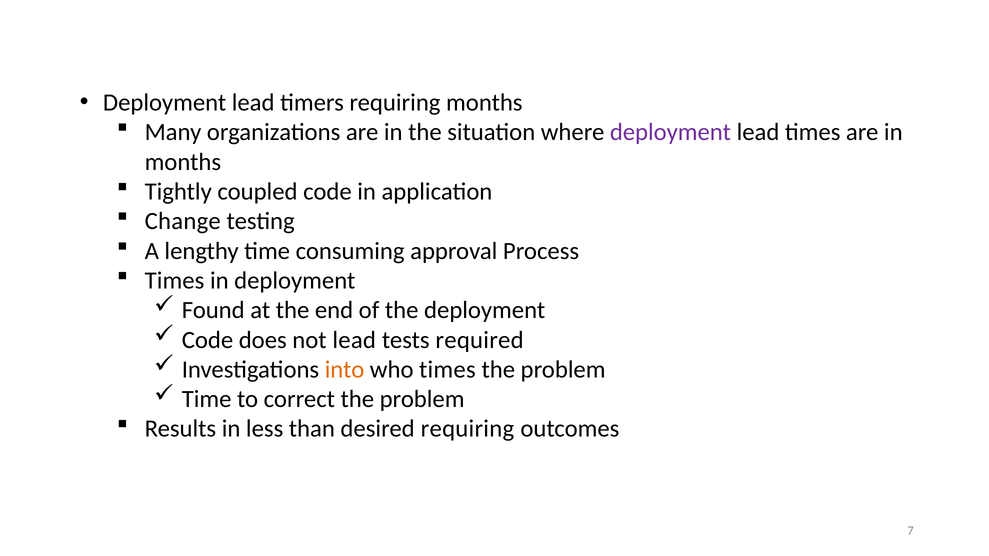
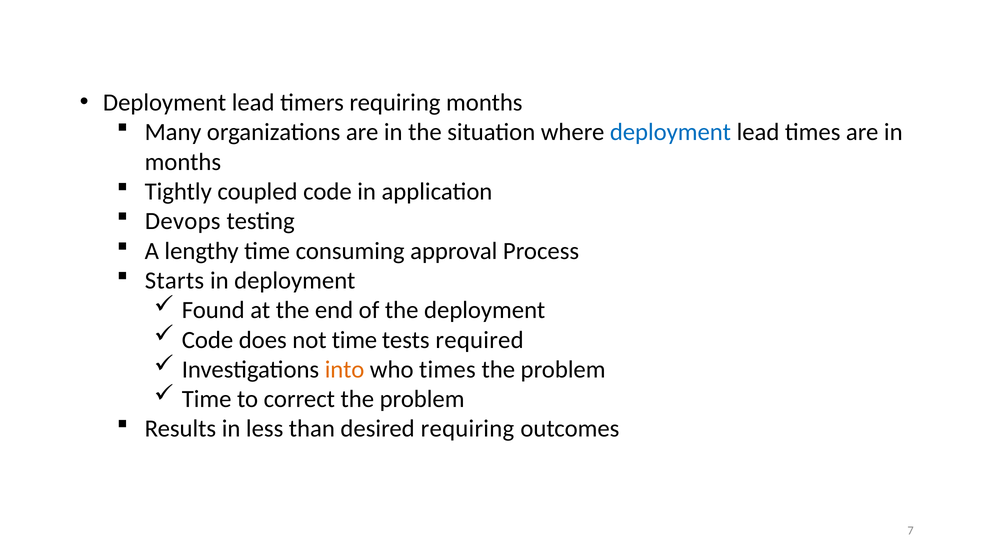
deployment at (670, 132) colour: purple -> blue
Change: Change -> Devops
Times at (175, 281): Times -> Starts
not lead: lead -> time
